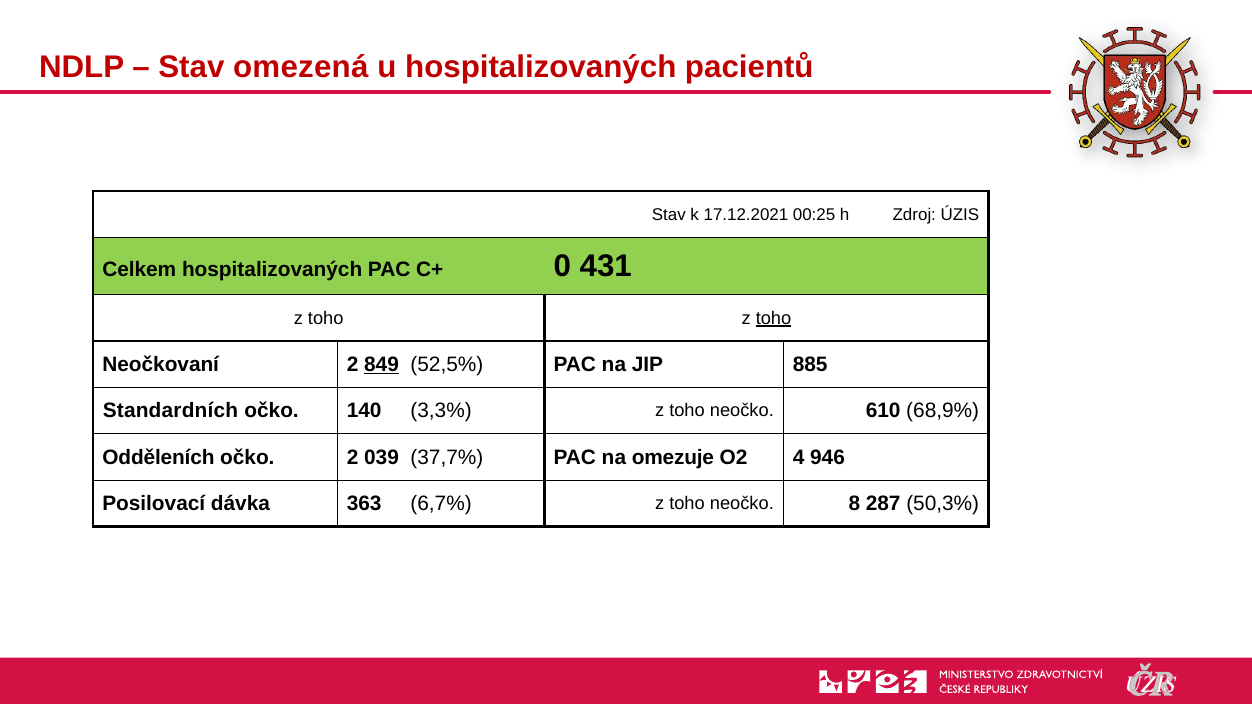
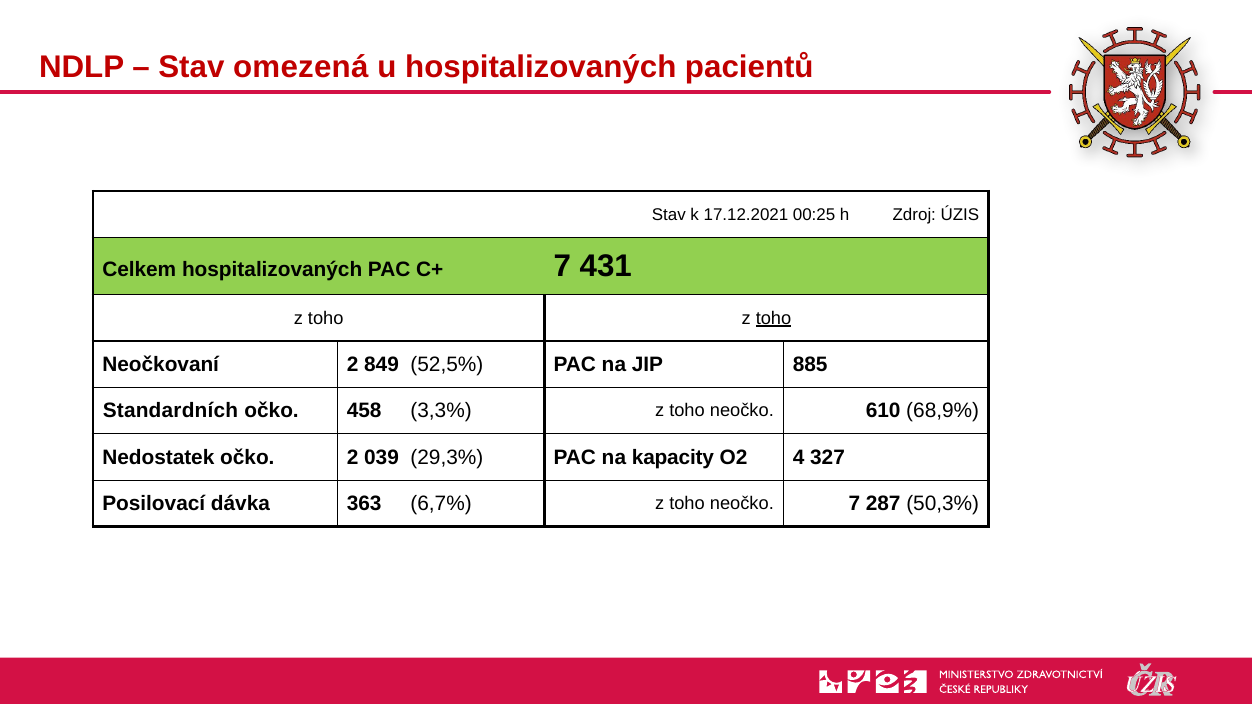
C+ 0: 0 -> 7
849 underline: present -> none
140: 140 -> 458
Odděleních: Odděleních -> Nedostatek
37,7%: 37,7% -> 29,3%
omezuje: omezuje -> kapacity
946: 946 -> 327
neočko 8: 8 -> 7
